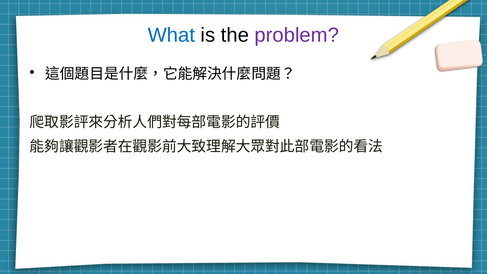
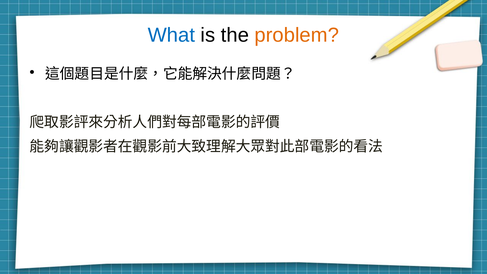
problem colour: purple -> orange
